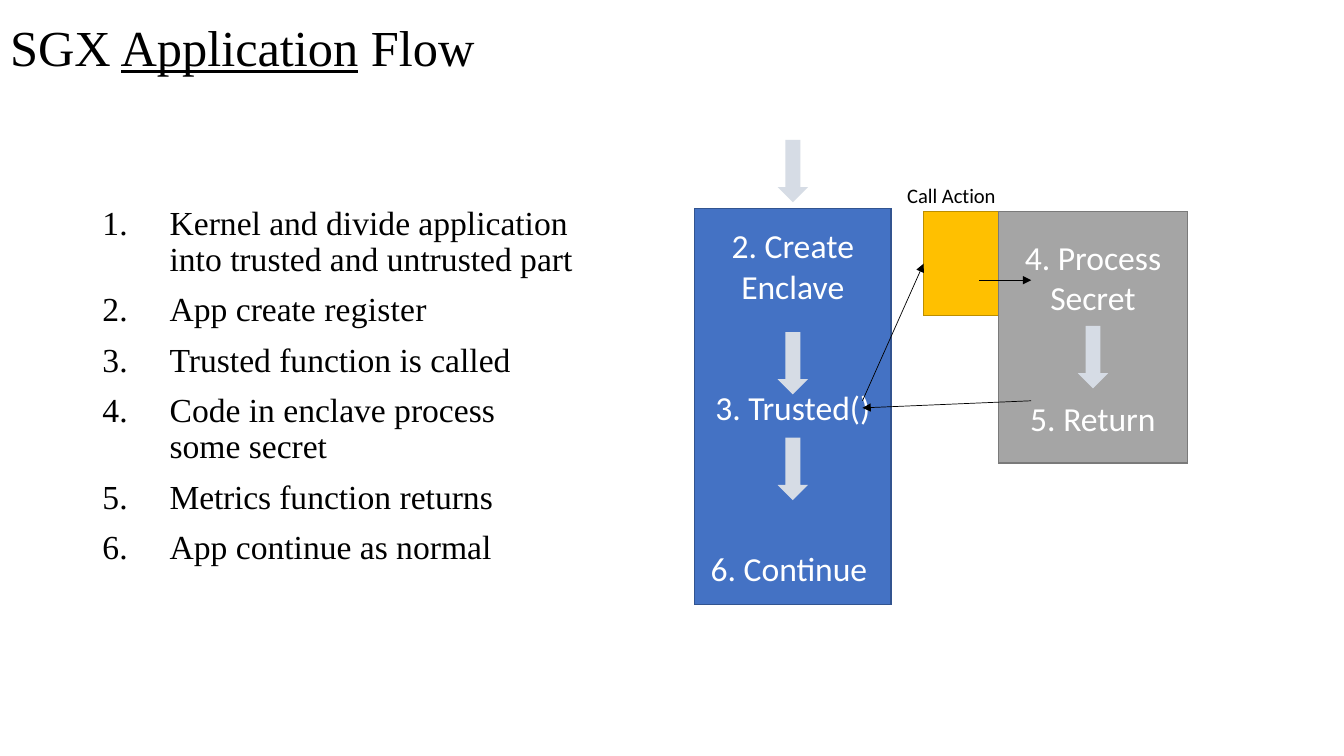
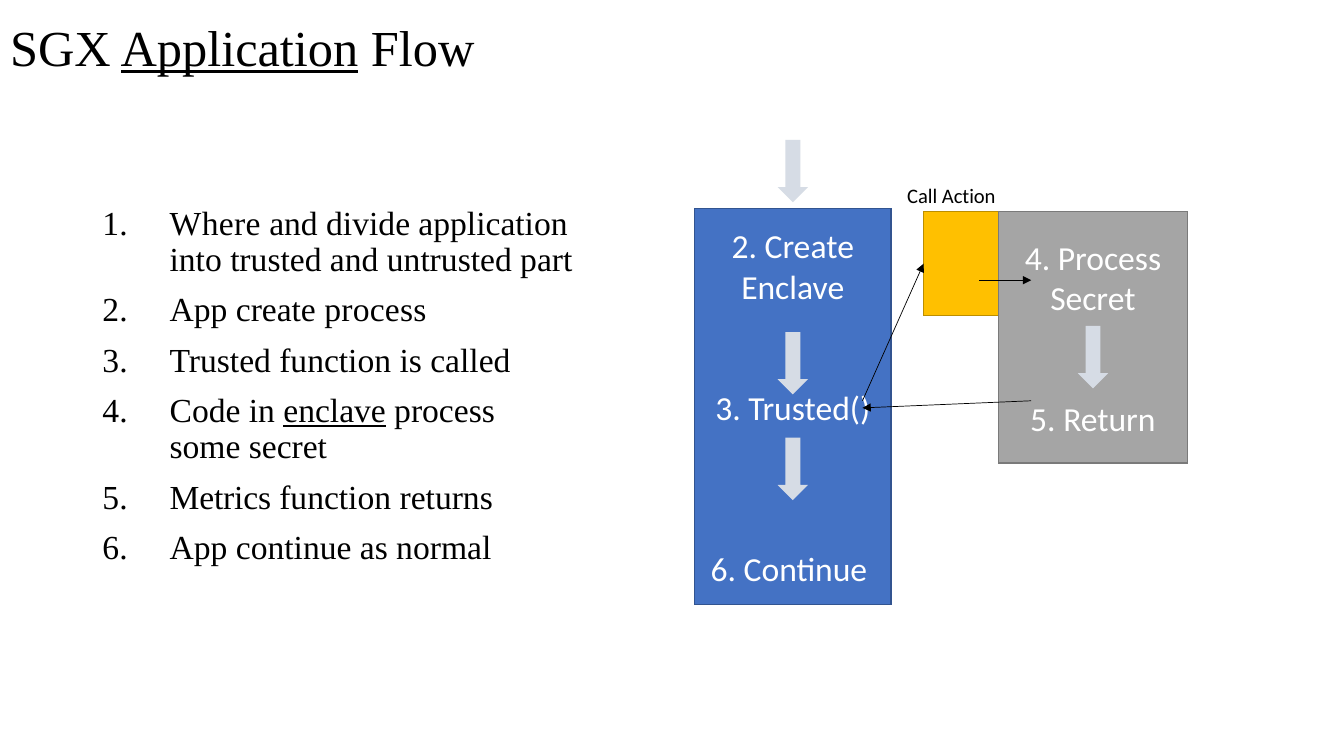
Kernel: Kernel -> Where
create register: register -> process
enclave at (335, 411) underline: none -> present
